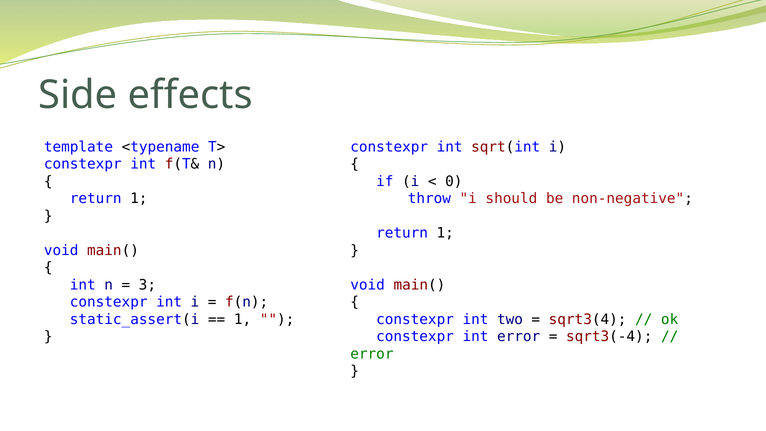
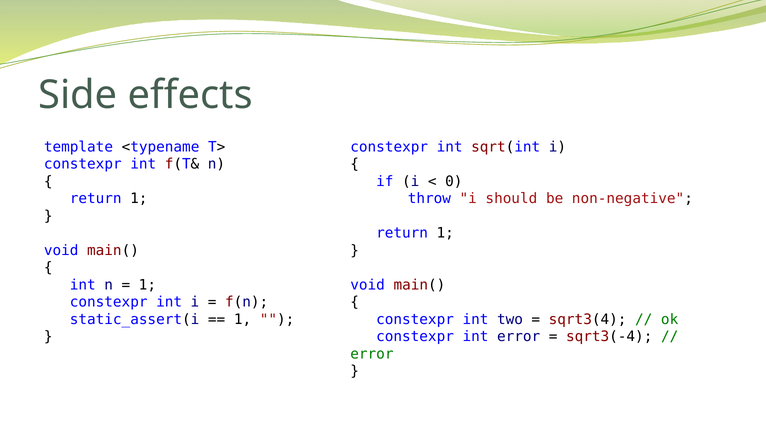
3 at (147, 285): 3 -> 1
